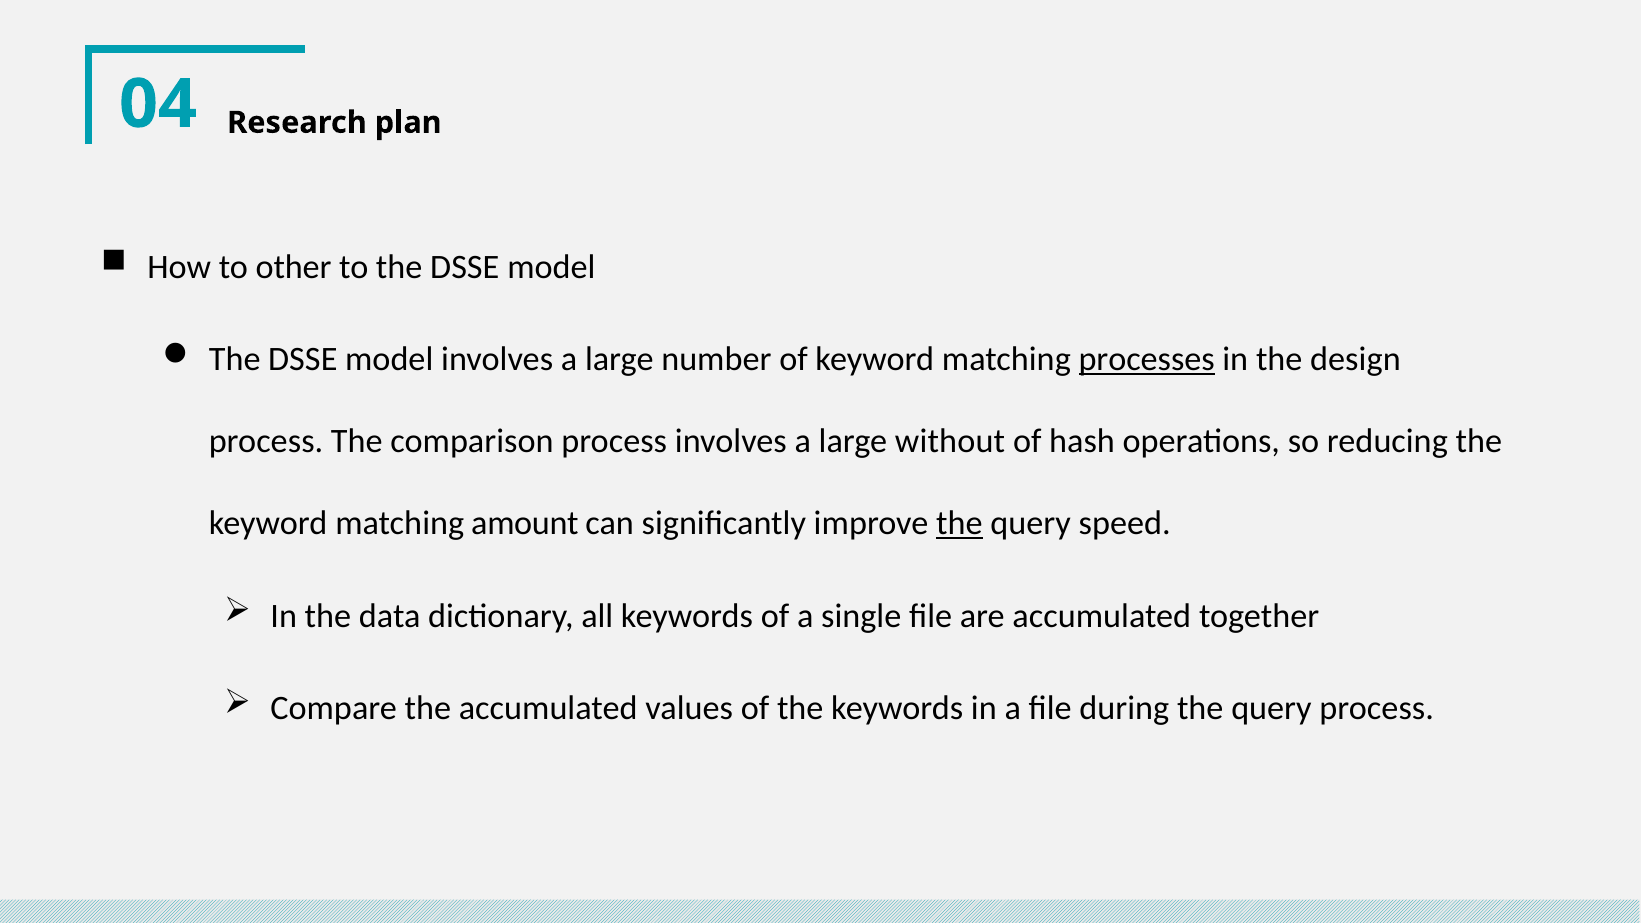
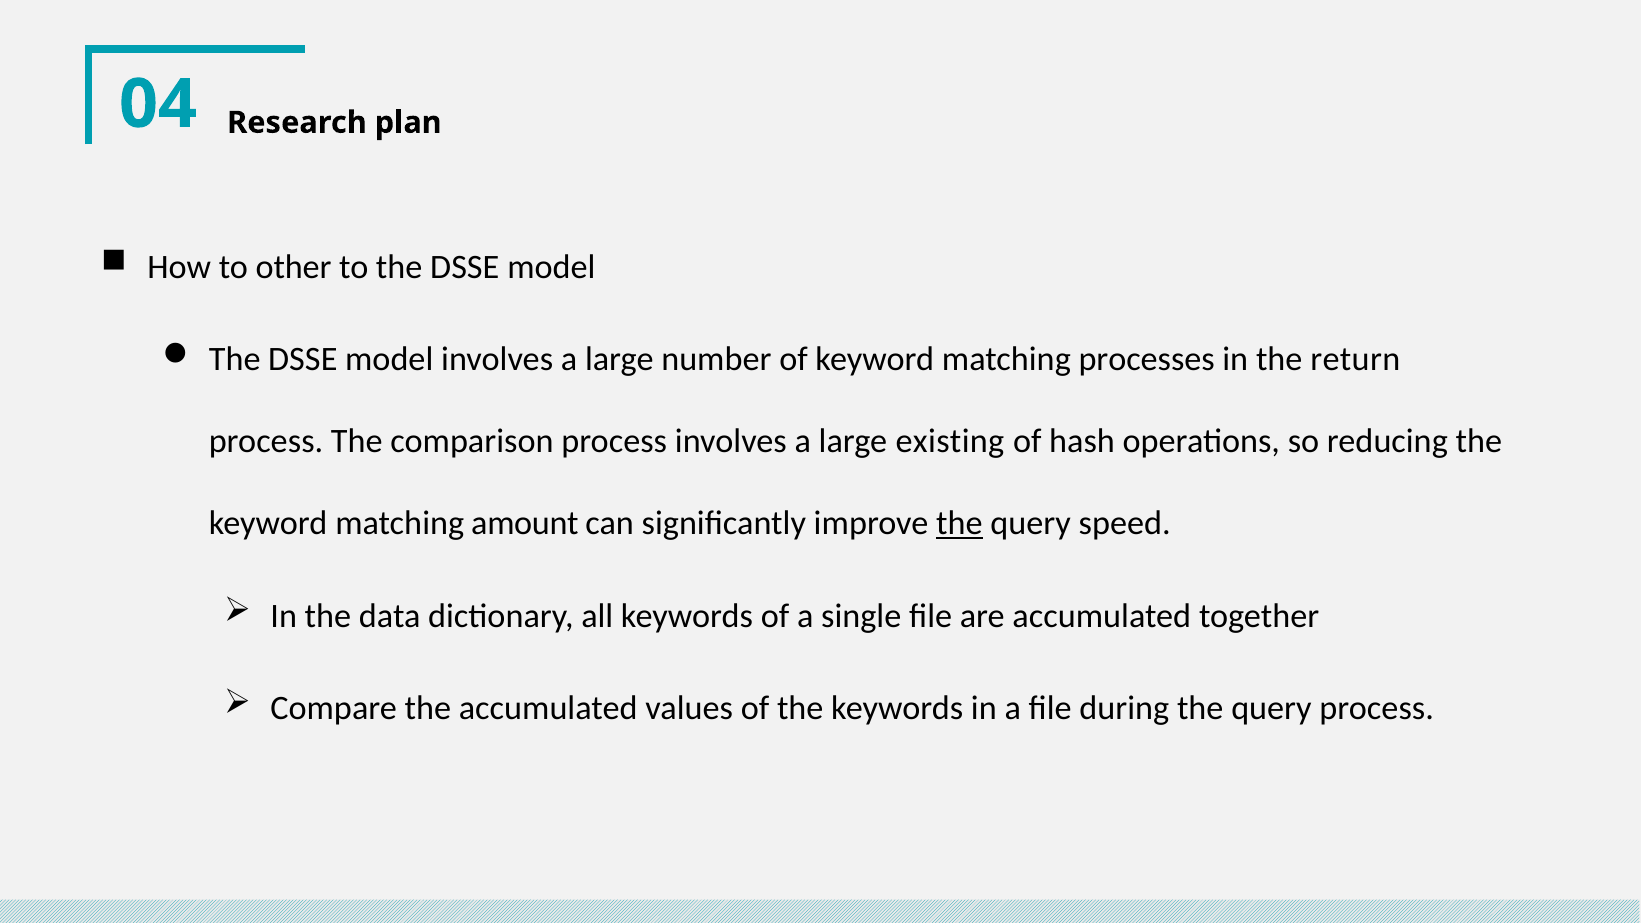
processes underline: present -> none
design: design -> return
without: without -> existing
